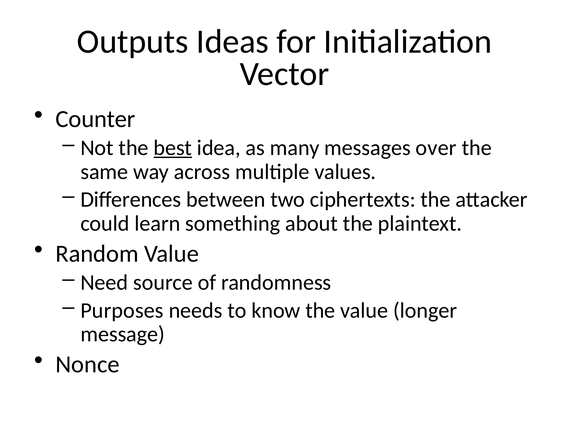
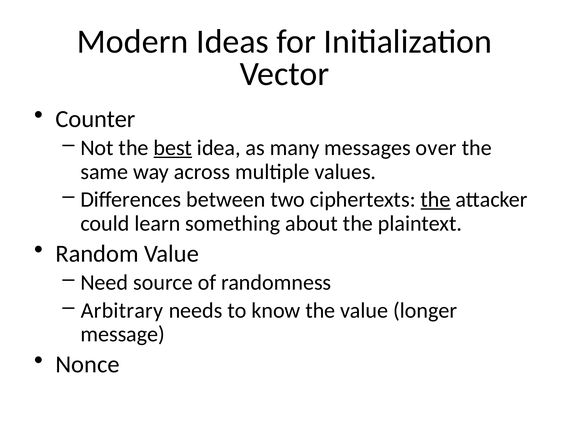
Outputs: Outputs -> Modern
the at (436, 200) underline: none -> present
Purposes: Purposes -> Arbitrary
